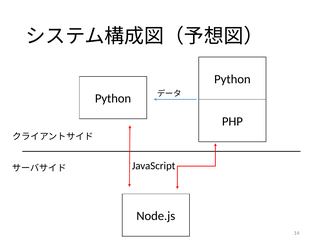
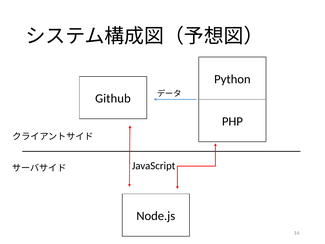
Python at (113, 98): Python -> Github
